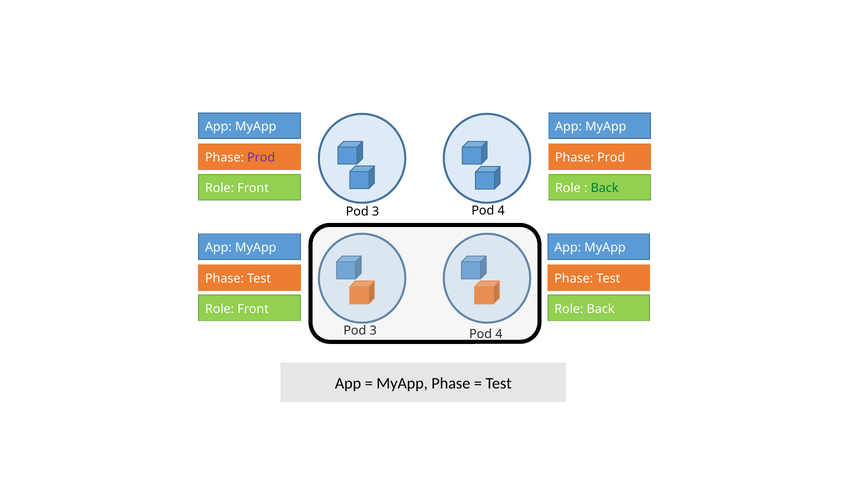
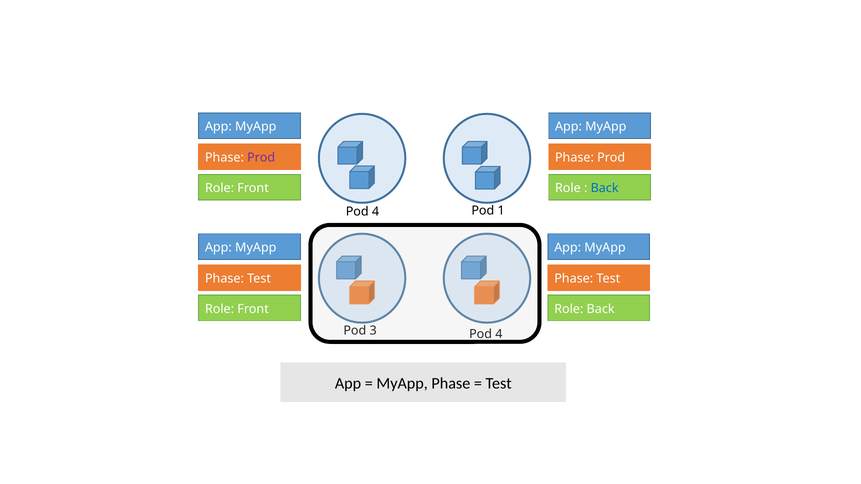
Back at (605, 188) colour: green -> blue
3 at (376, 212): 3 -> 4
4 at (501, 211): 4 -> 1
